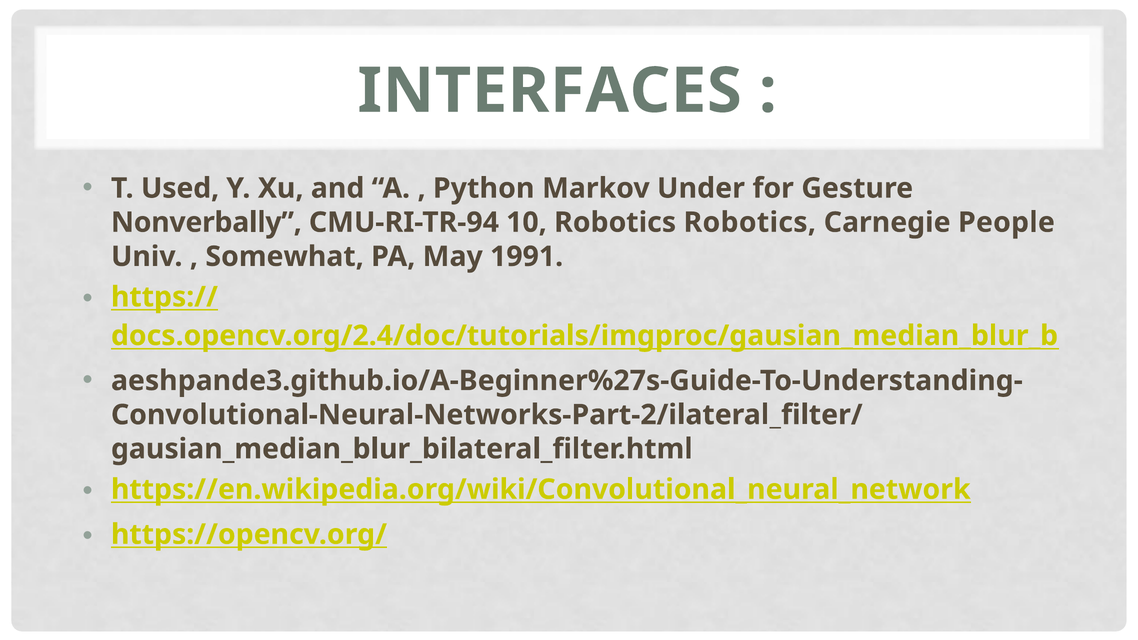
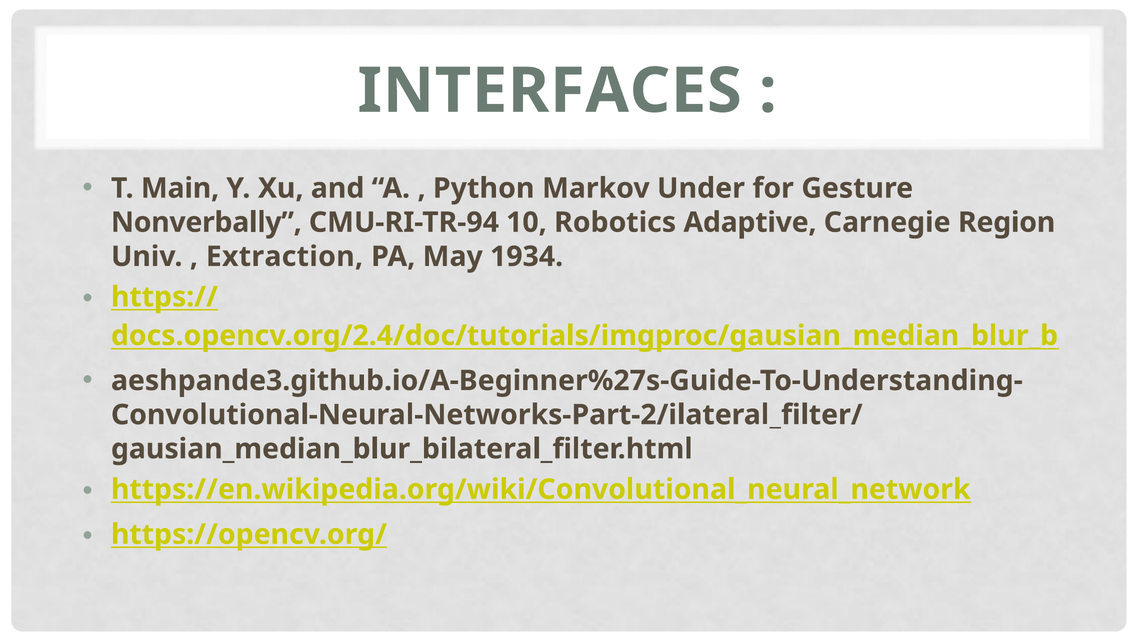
Used: Used -> Main
Robotics Robotics: Robotics -> Adaptive
People: People -> Region
Somewhat: Somewhat -> Extraction
1991: 1991 -> 1934
